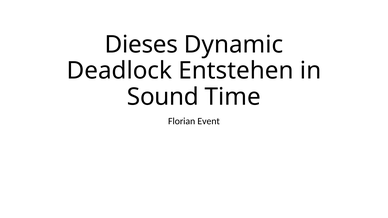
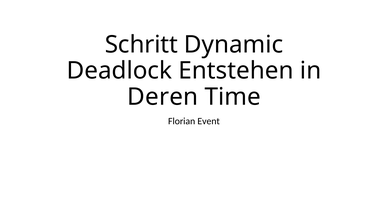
Dieses: Dieses -> Schritt
Sound: Sound -> Deren
